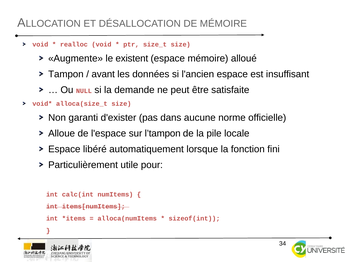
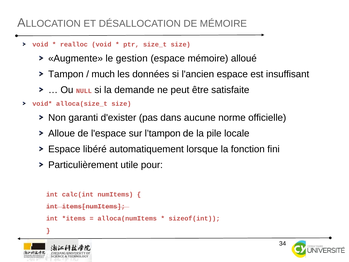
existent: existent -> gestion
avant: avant -> much
